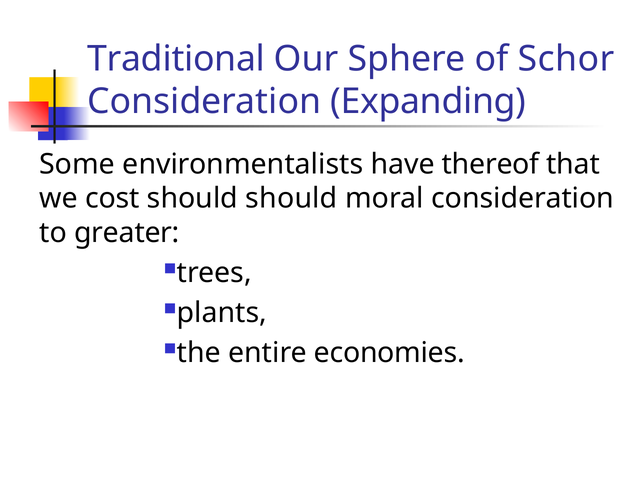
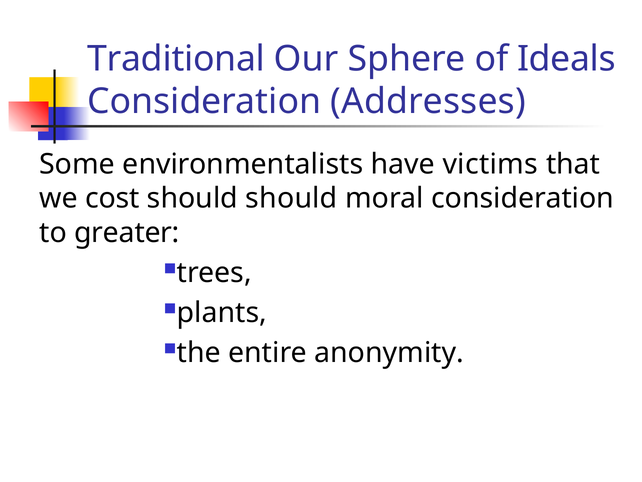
Schor: Schor -> Ideals
Expanding: Expanding -> Addresses
thereof: thereof -> victims
economies: economies -> anonymity
